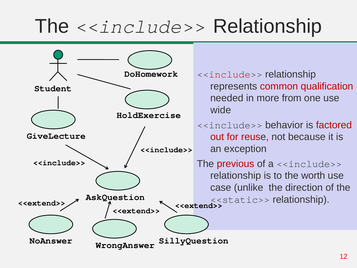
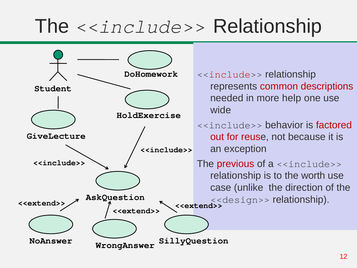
qualification: qualification -> descriptions
from: from -> help
<<static>>: <<static>> -> <<design>>
